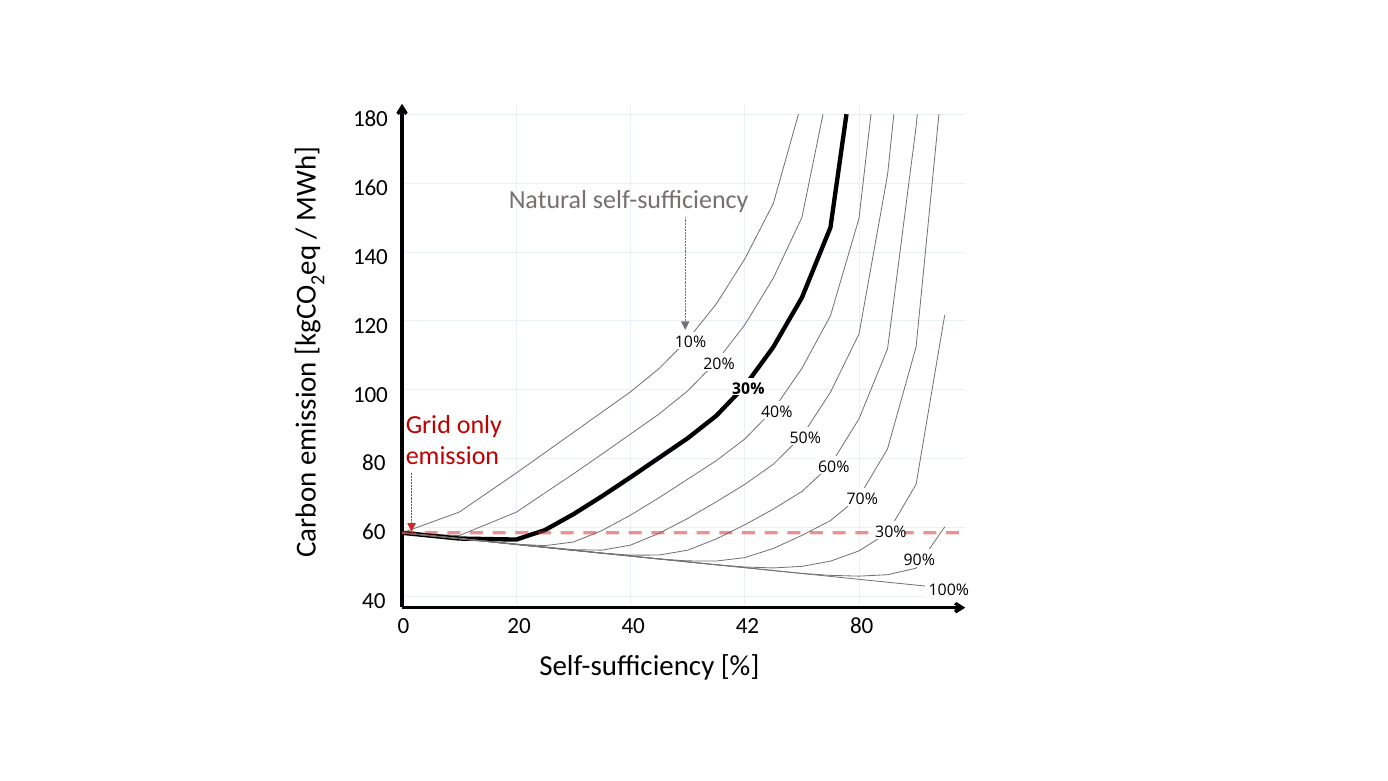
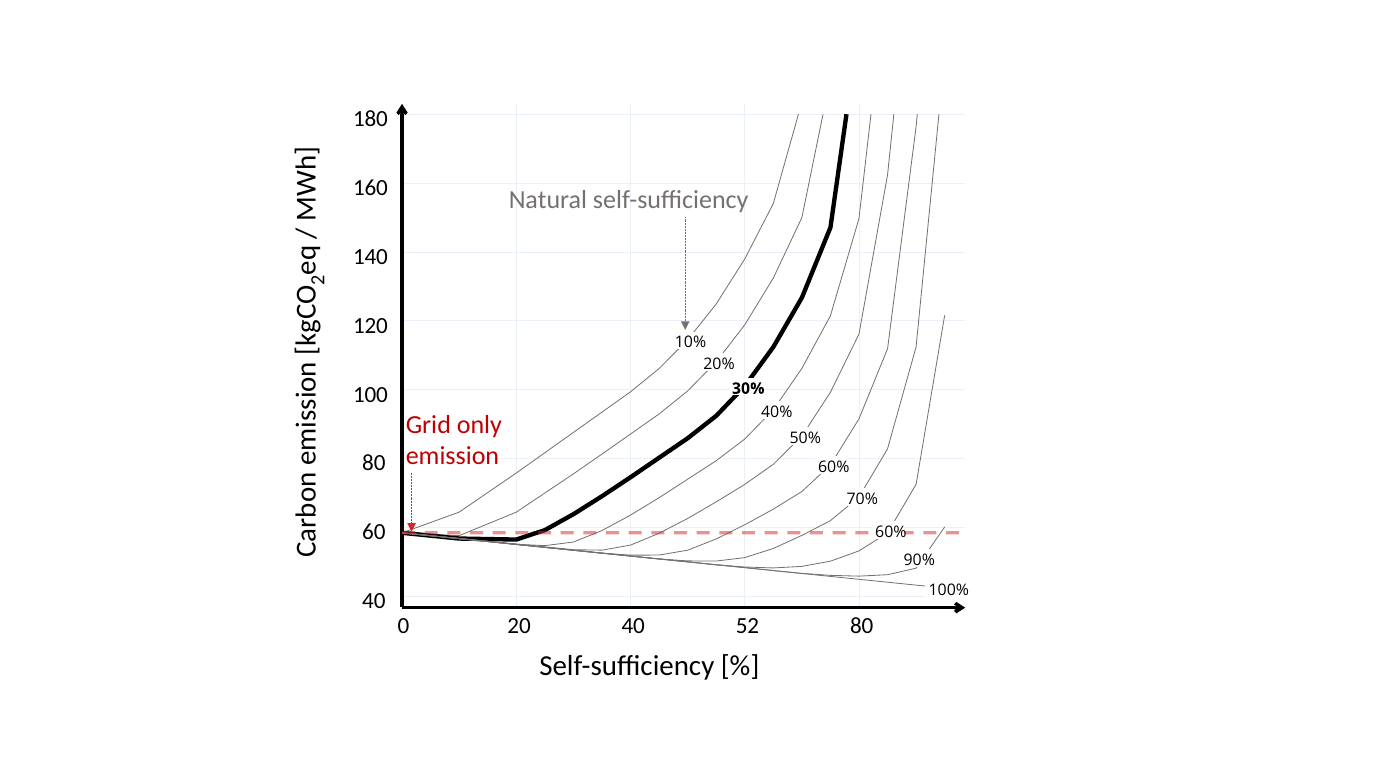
30% at (891, 532): 30% -> 60%
42: 42 -> 52
